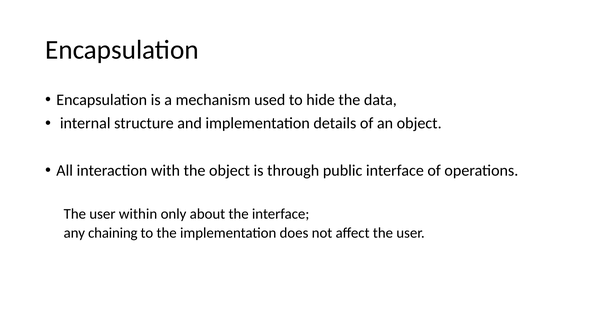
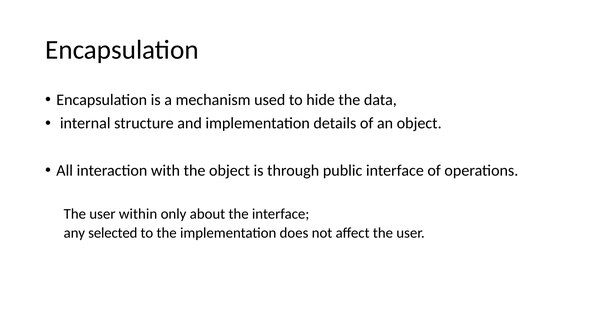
chaining: chaining -> selected
